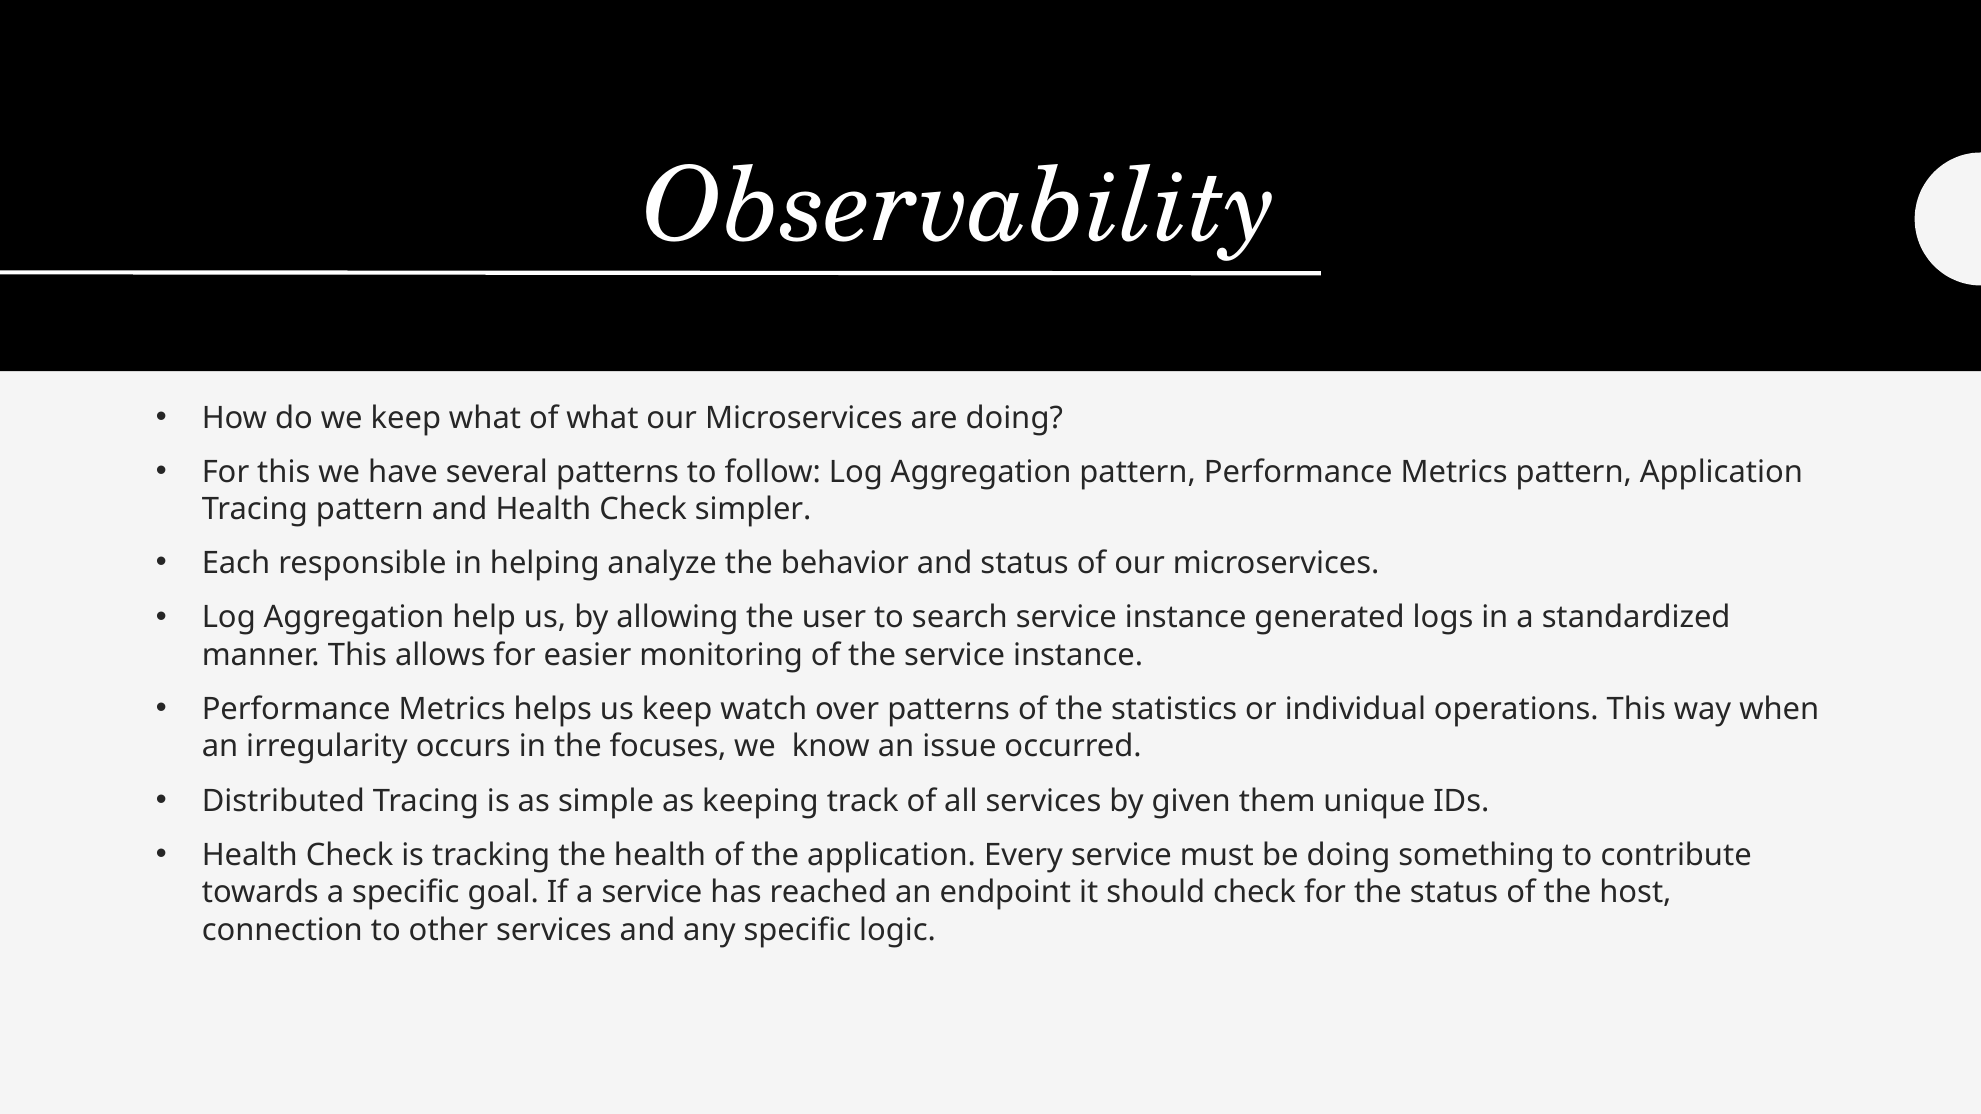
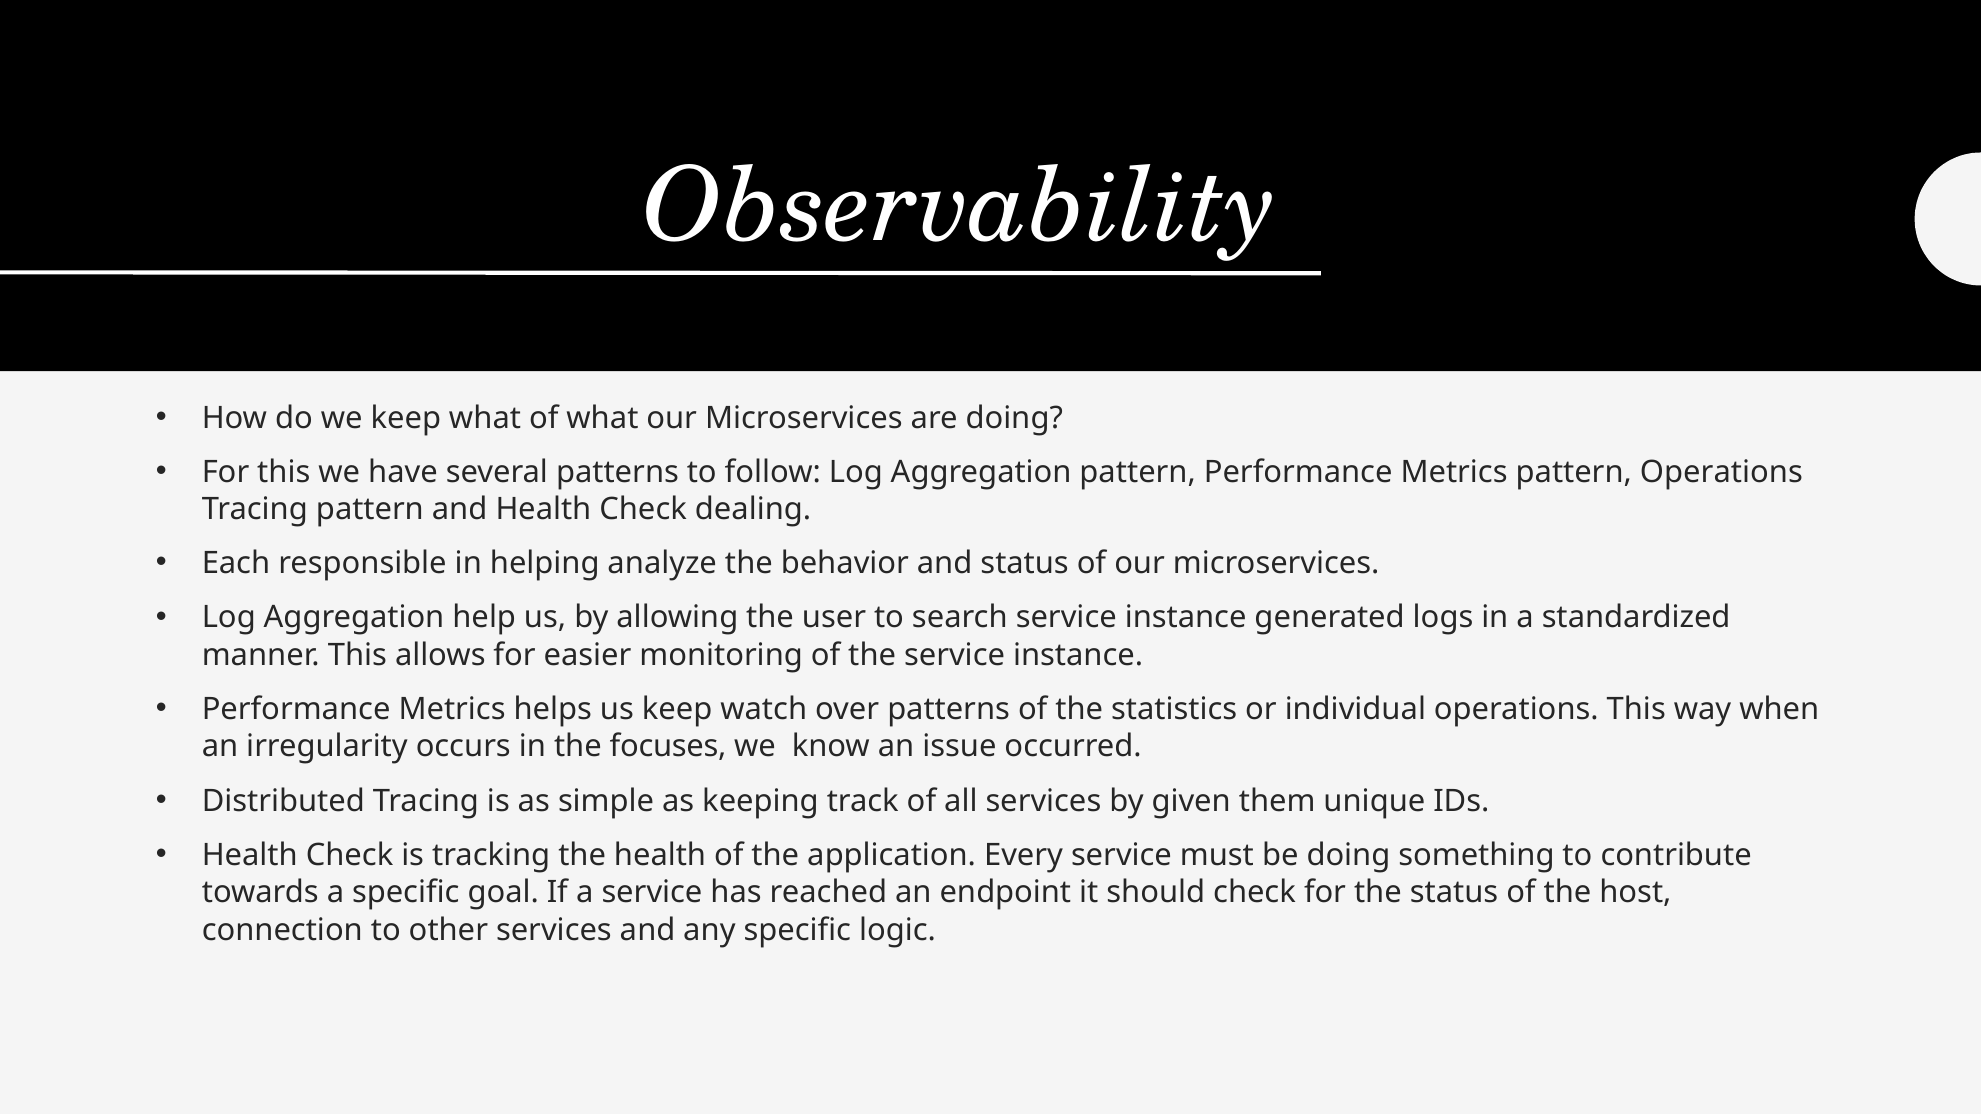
pattern Application: Application -> Operations
simpler: simpler -> dealing
